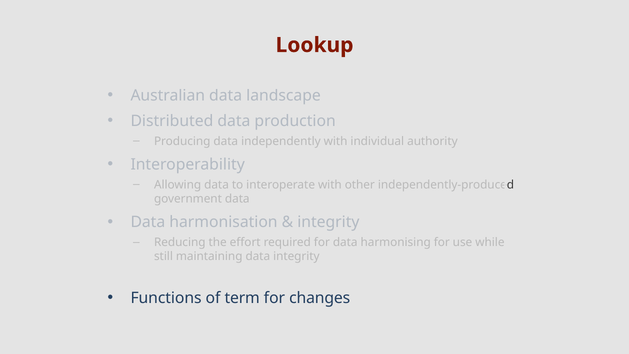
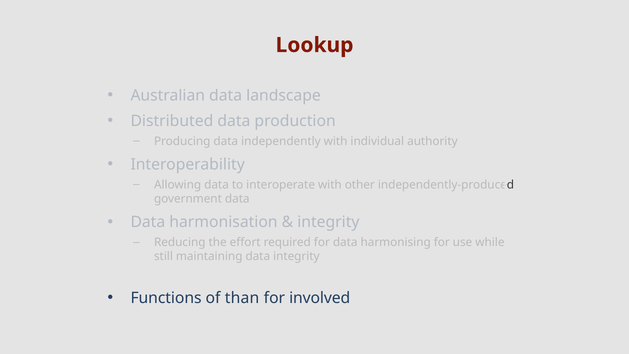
term: term -> than
changes: changes -> involved
